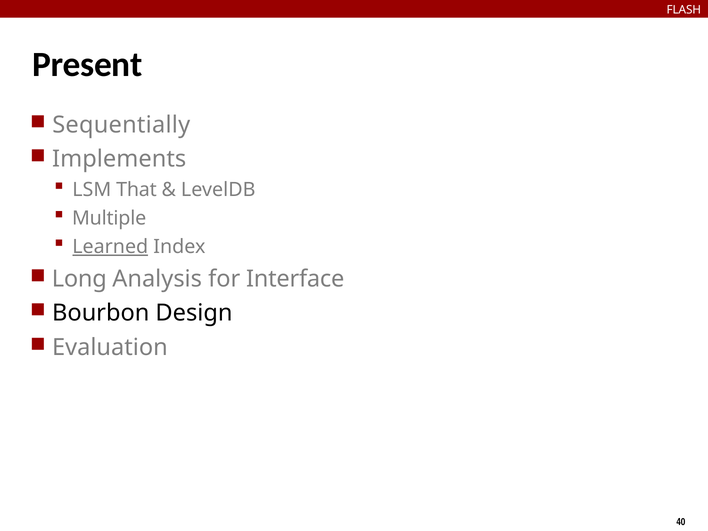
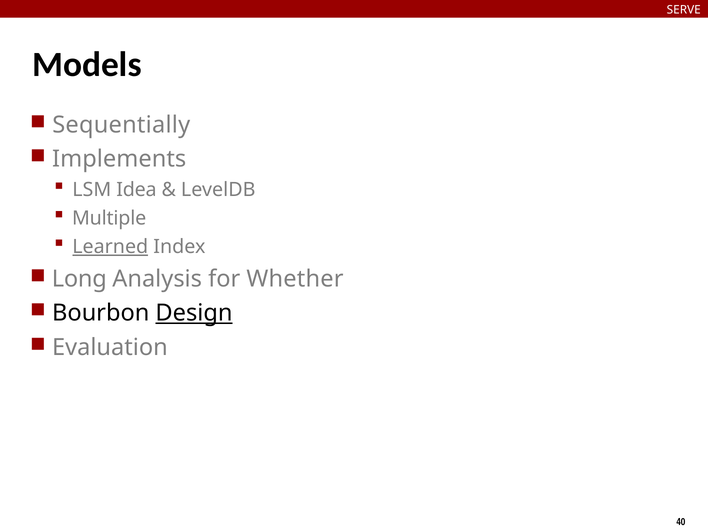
FLASH: FLASH -> SERVE
Present: Present -> Models
That: That -> Idea
Interface: Interface -> Whether
Design underline: none -> present
